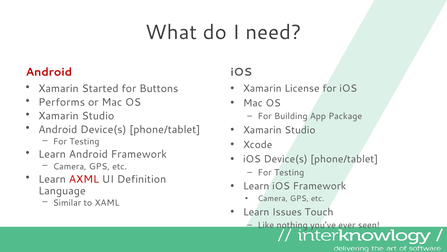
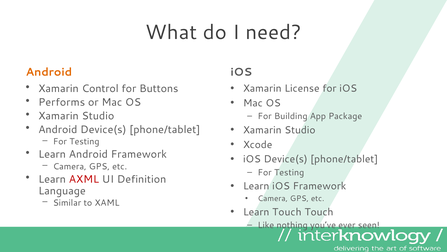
Android at (49, 72) colour: red -> orange
Started: Started -> Control
Learn Issues: Issues -> Touch
